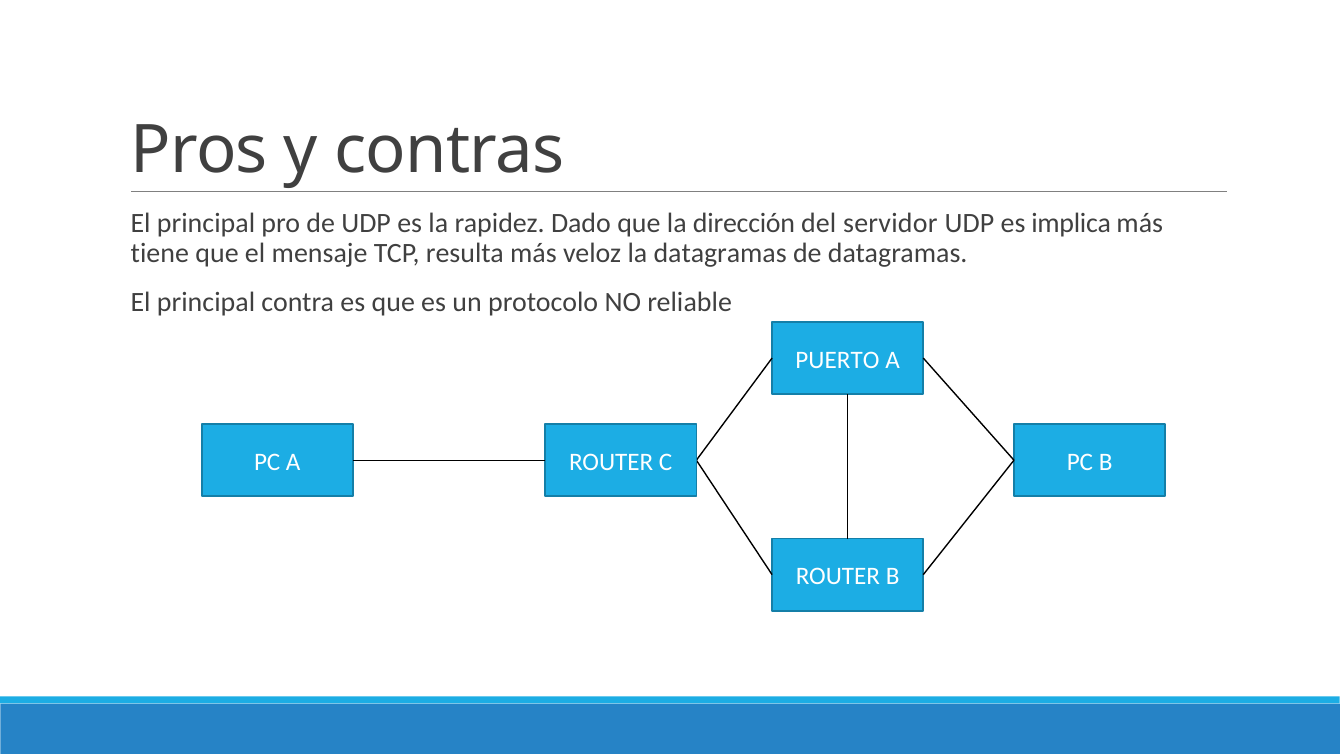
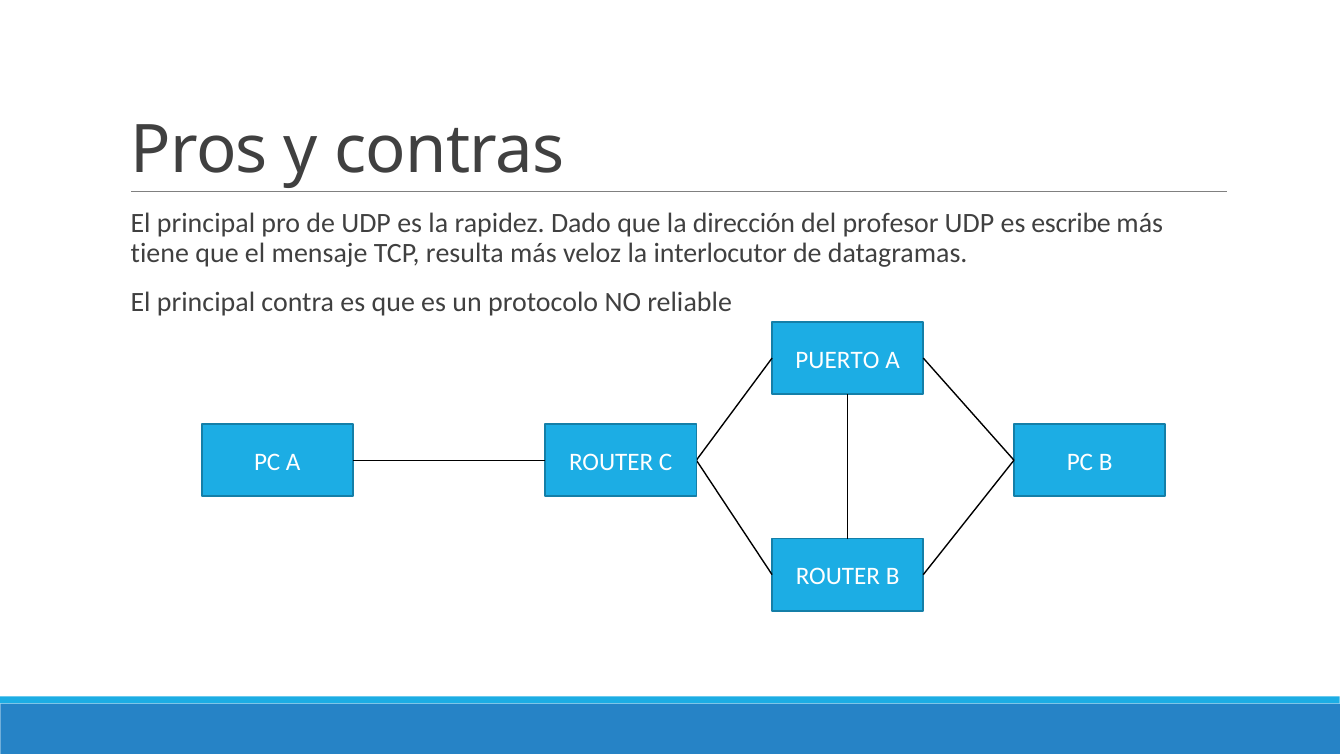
servidor: servidor -> profesor
implica: implica -> escribe
la datagramas: datagramas -> interlocutor
